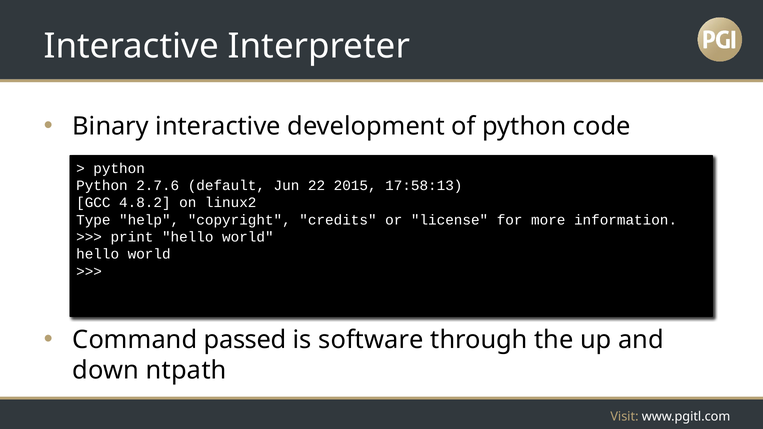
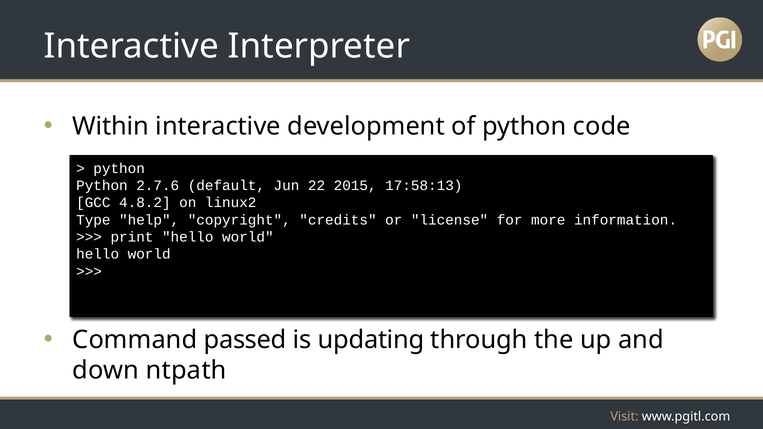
Binary: Binary -> Within
software: software -> updating
